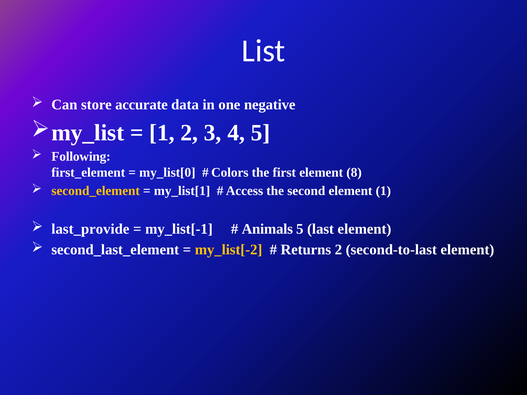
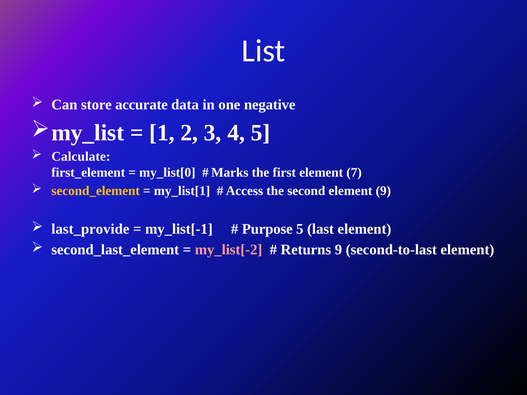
Following: Following -> Calculate
Colors: Colors -> Marks
8: 8 -> 7
element 1: 1 -> 9
Animals: Animals -> Purpose
my_list[-2 colour: yellow -> pink
Returns 2: 2 -> 9
